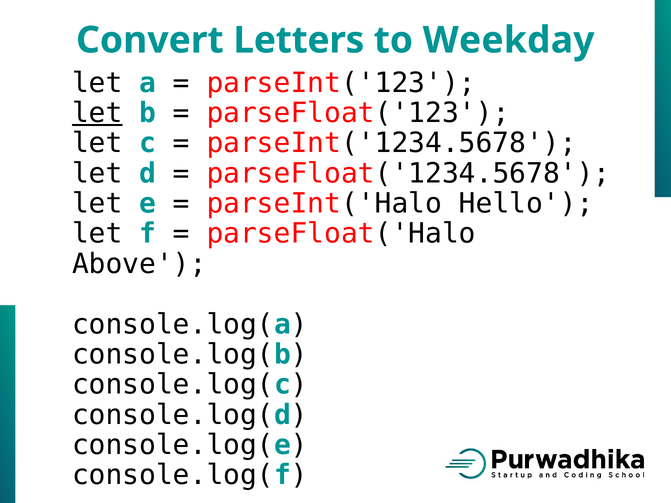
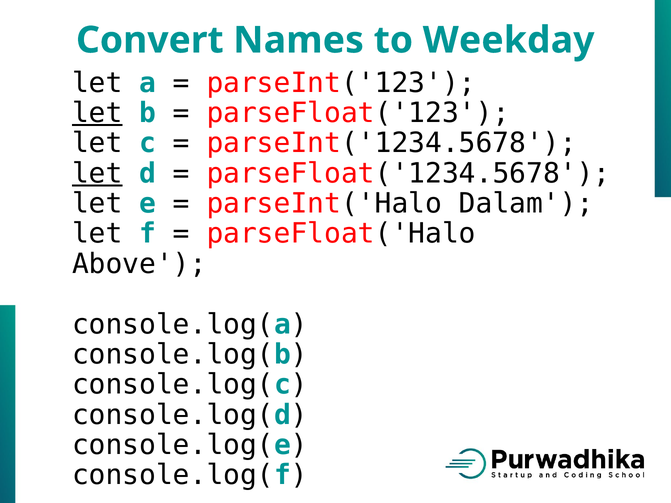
Letters: Letters -> Names
let at (97, 174) underline: none -> present
Hello: Hello -> Dalam
